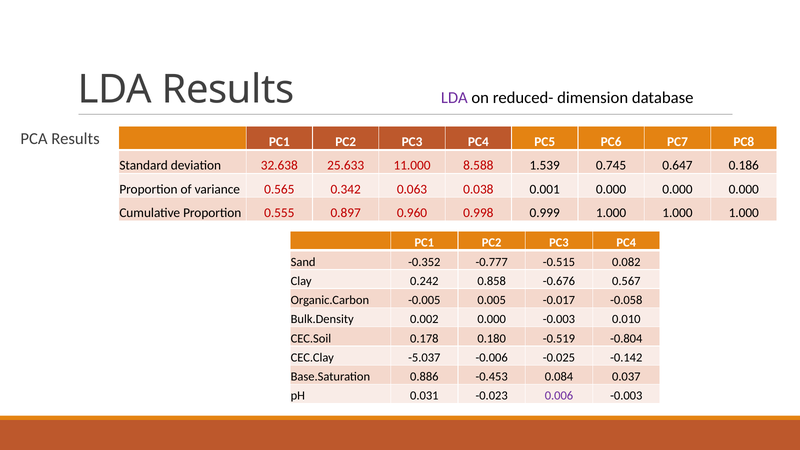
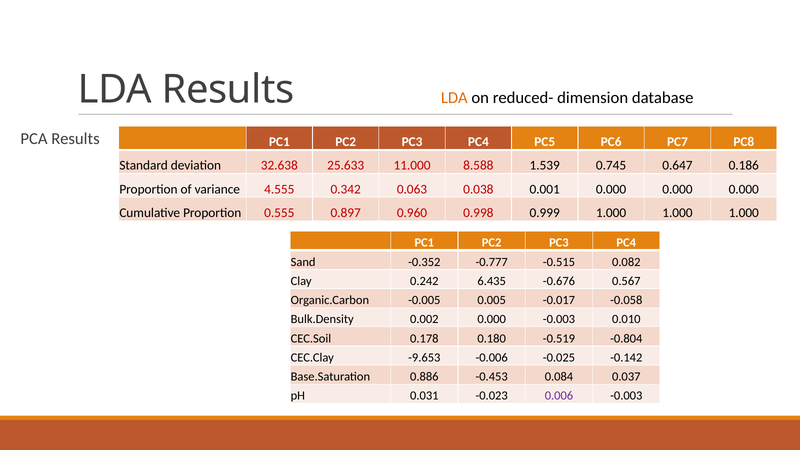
LDA at (454, 98) colour: purple -> orange
0.565: 0.565 -> 4.555
0.858: 0.858 -> 6.435
-5.037: -5.037 -> -9.653
